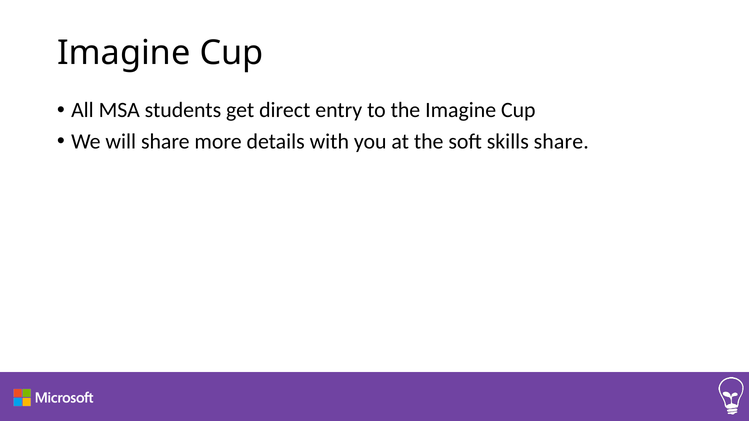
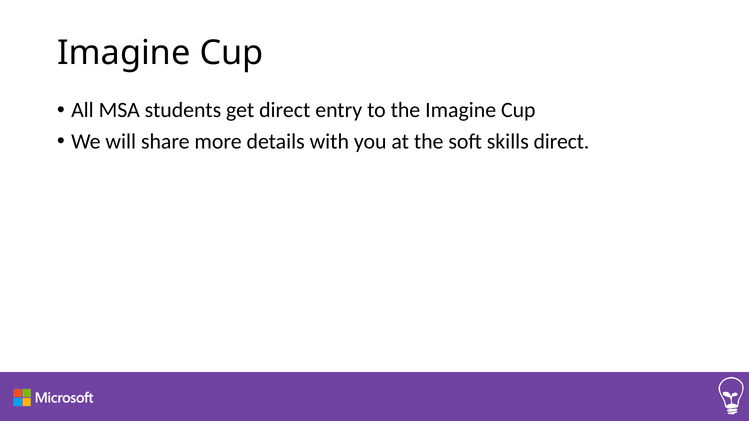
skills share: share -> direct
